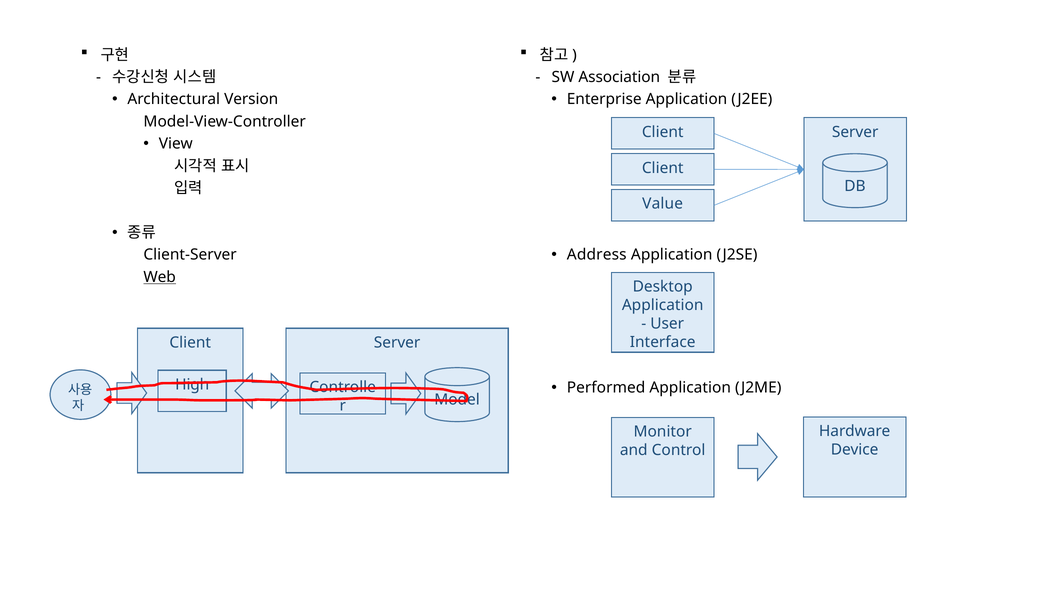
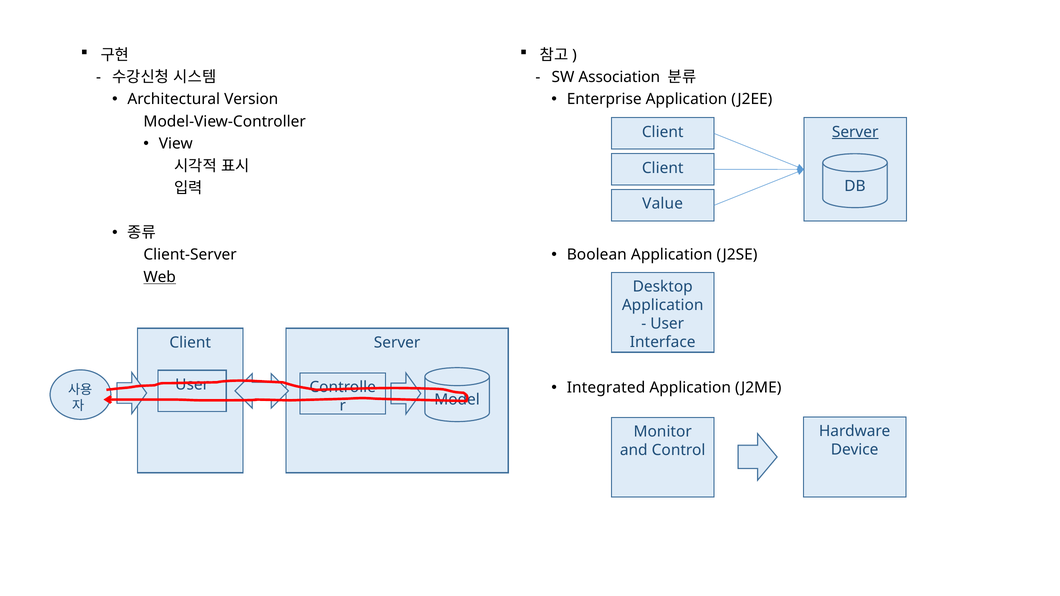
Server at (855, 132) underline: none -> present
Address: Address -> Boolean
Performed: Performed -> Integrated
High at (192, 385): High -> User
